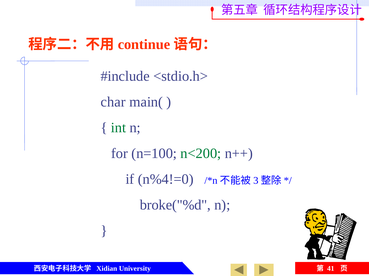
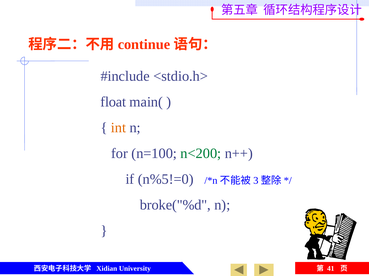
char: char -> float
int colour: green -> orange
n%4!=0: n%4!=0 -> n%5!=0
